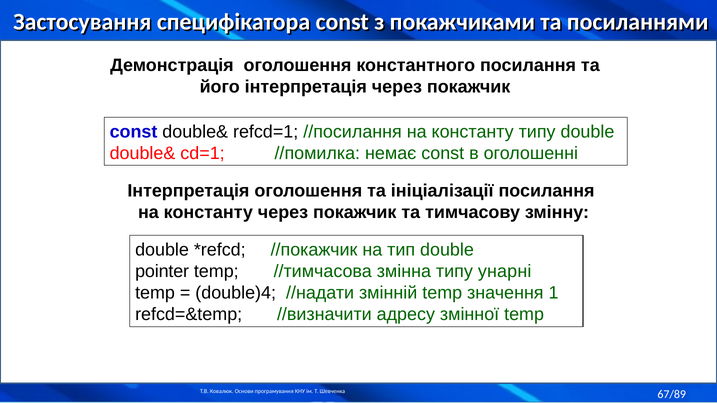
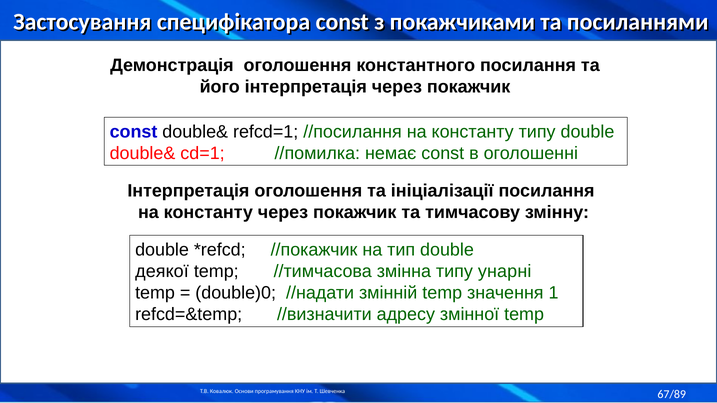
pointer: pointer -> деякої
double)4: double)4 -> double)0
